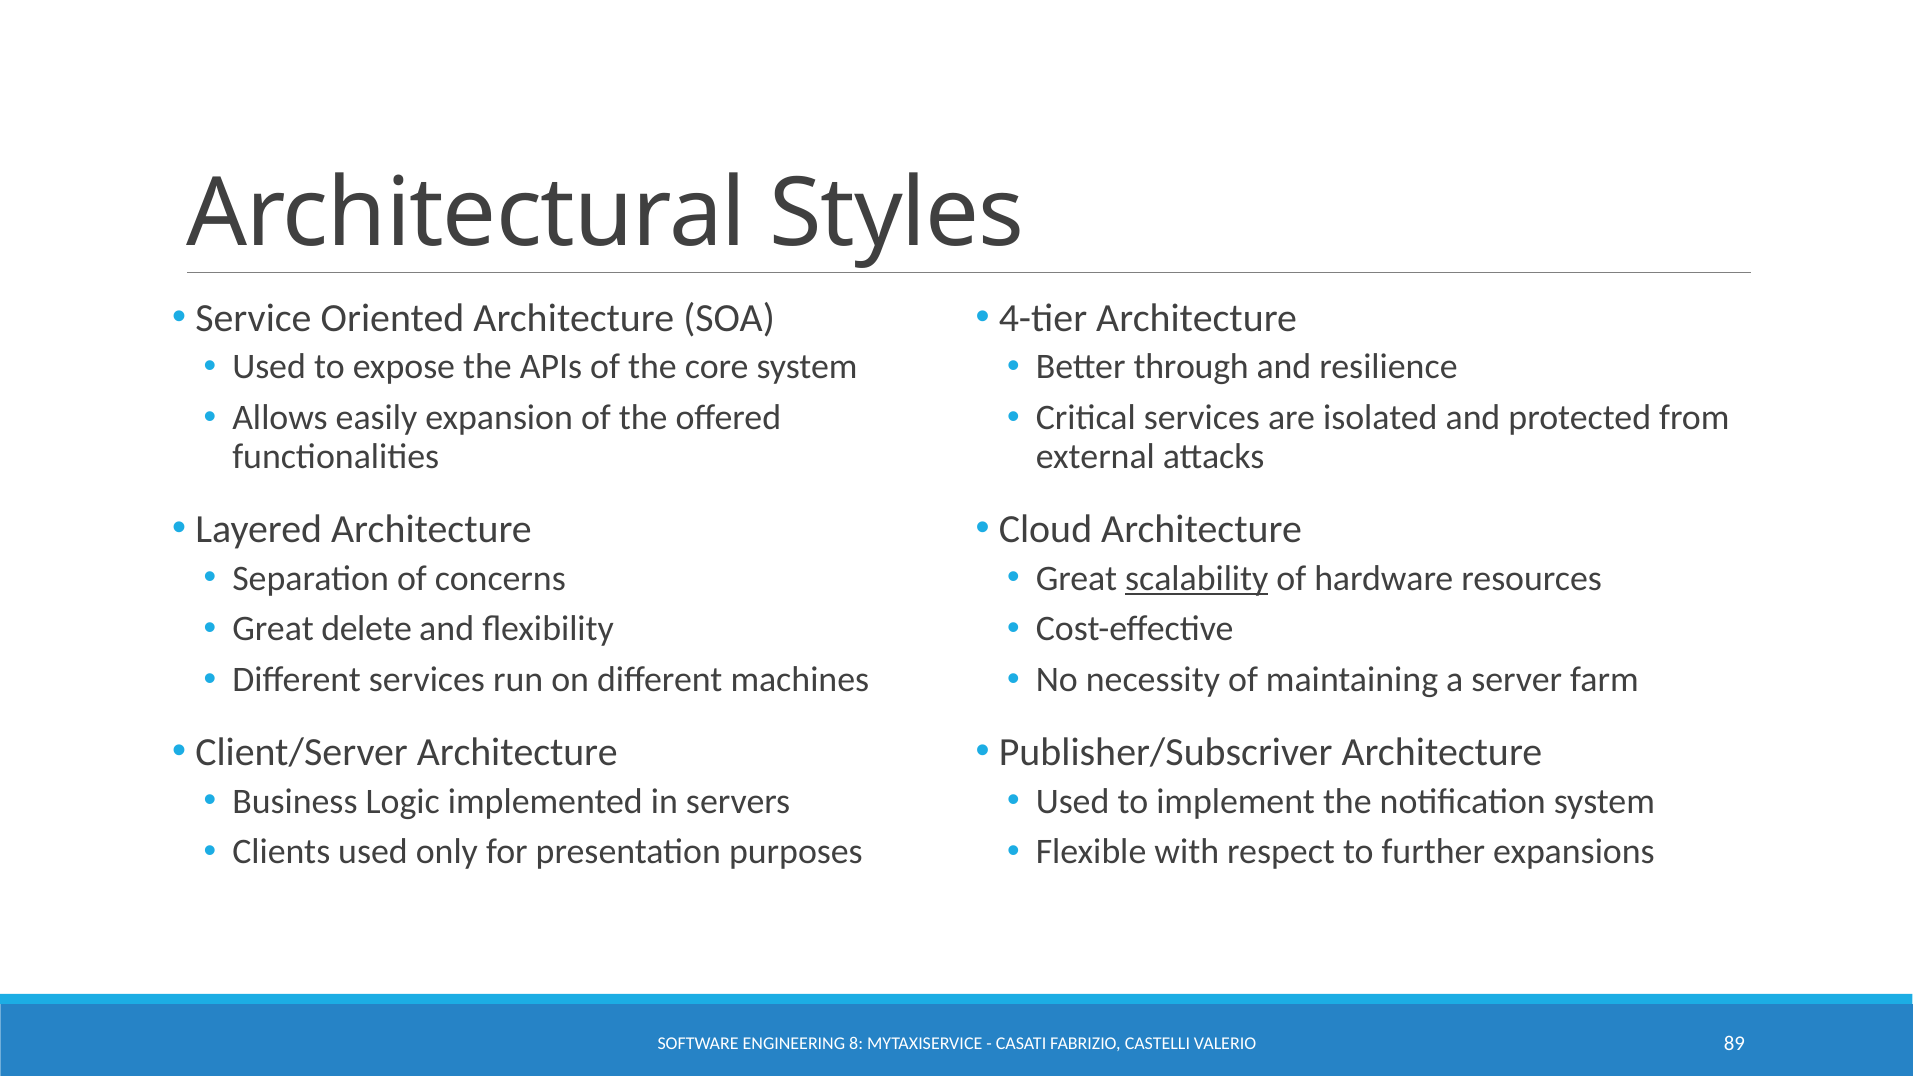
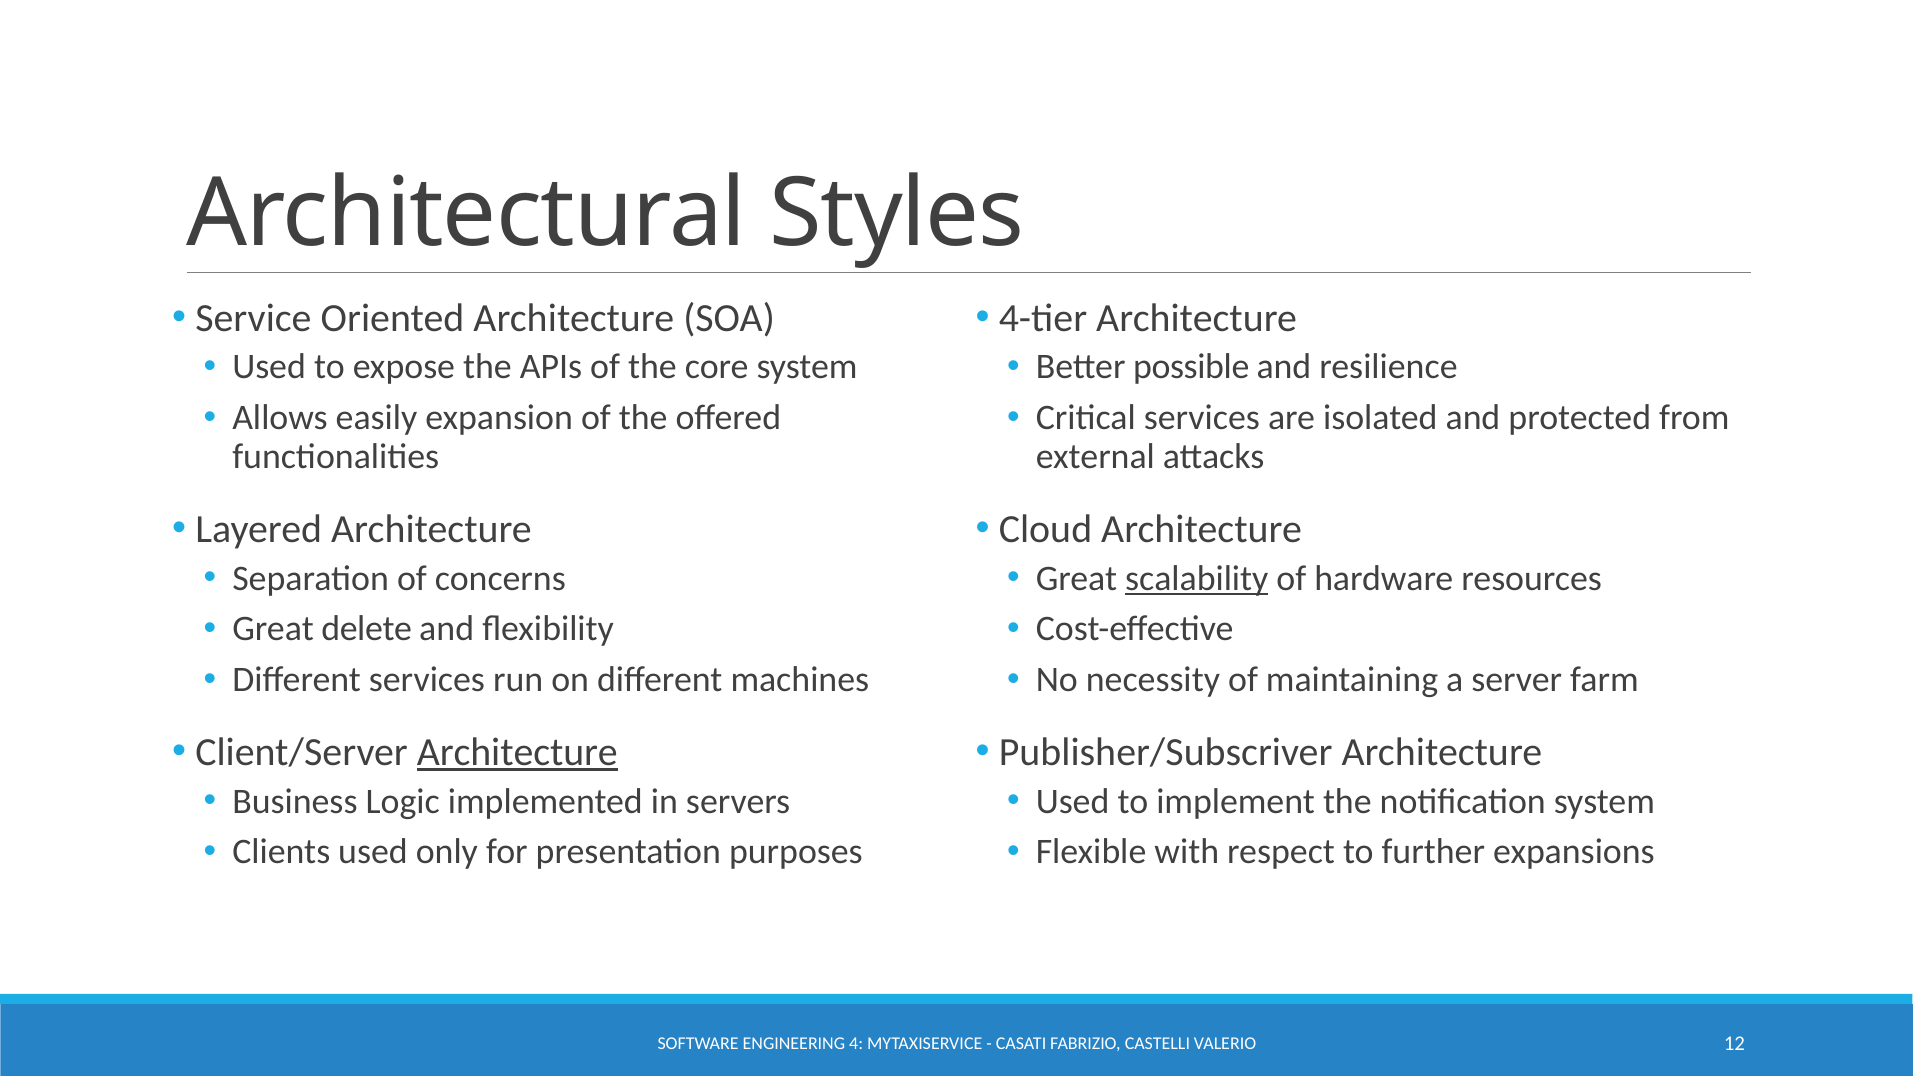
through: through -> possible
Architecture at (517, 753) underline: none -> present
8: 8 -> 4
89: 89 -> 12
